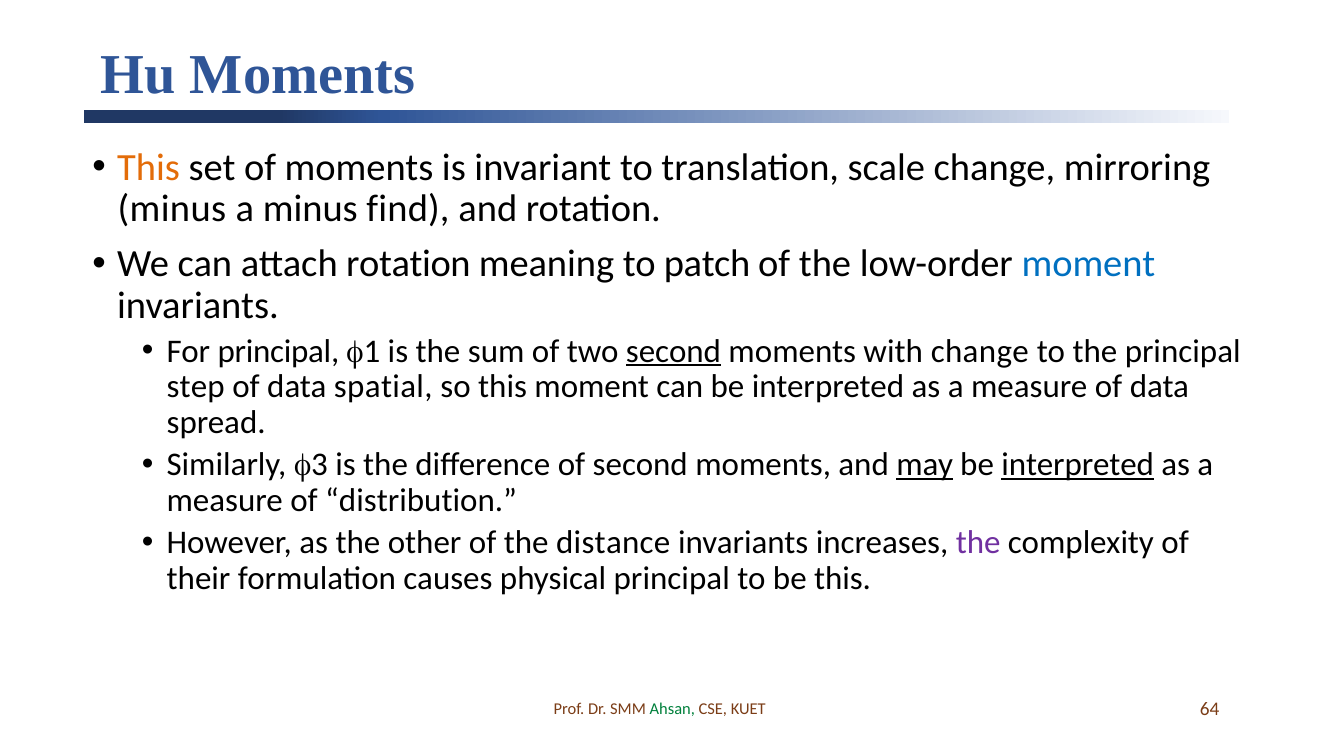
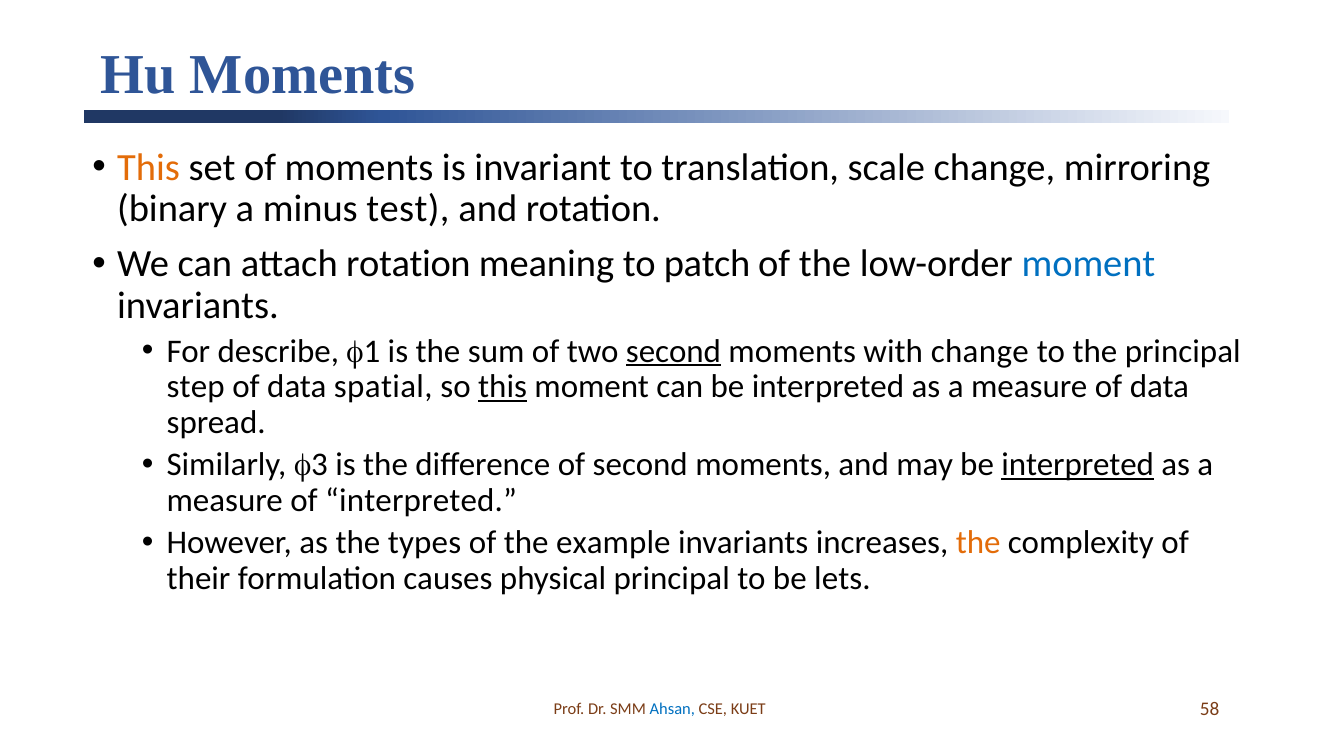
minus at (172, 209): minus -> binary
find: find -> test
For principal: principal -> describe
this at (503, 387) underline: none -> present
may underline: present -> none
of distribution: distribution -> interpreted
other: other -> types
distance: distance -> example
the at (978, 543) colour: purple -> orange
be this: this -> lets
Ahsan colour: green -> blue
64: 64 -> 58
